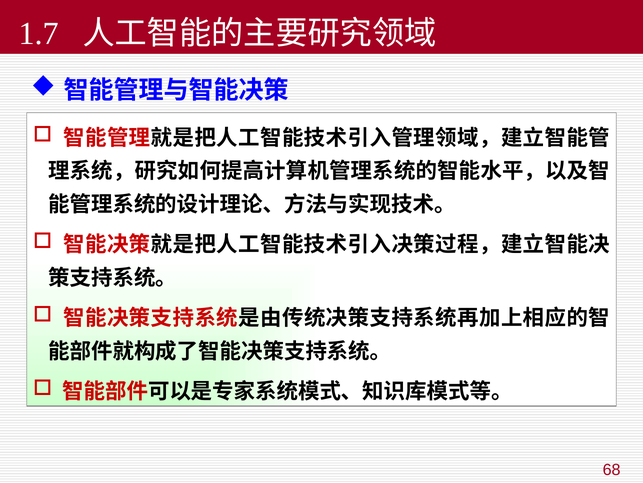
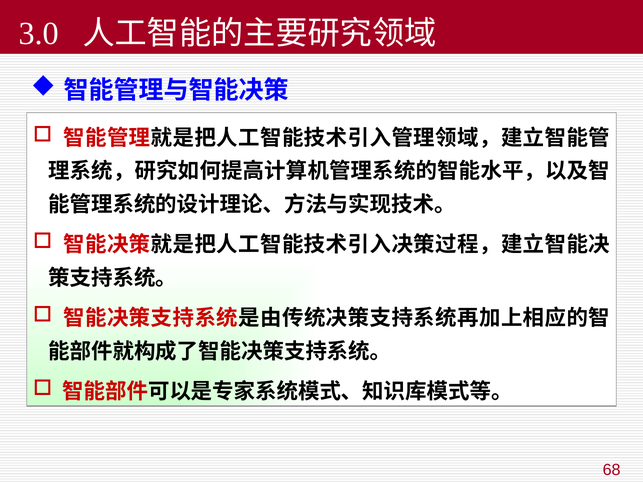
1.7: 1.7 -> 3.0
